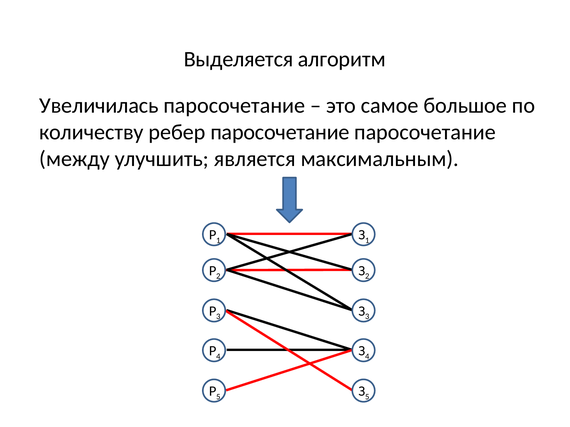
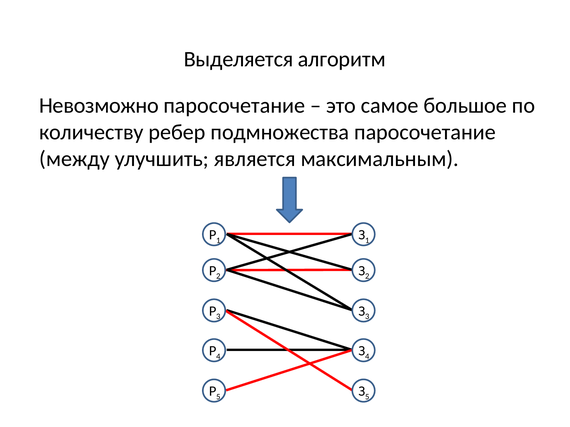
Увеличилась: Увеличилась -> Невозможно
ребер паросочетание: паросочетание -> подмножества
